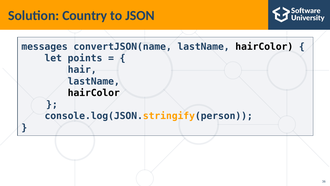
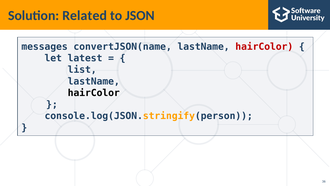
Country: Country -> Related
hairColor at (264, 46) colour: black -> red
points: points -> latest
hair: hair -> list
